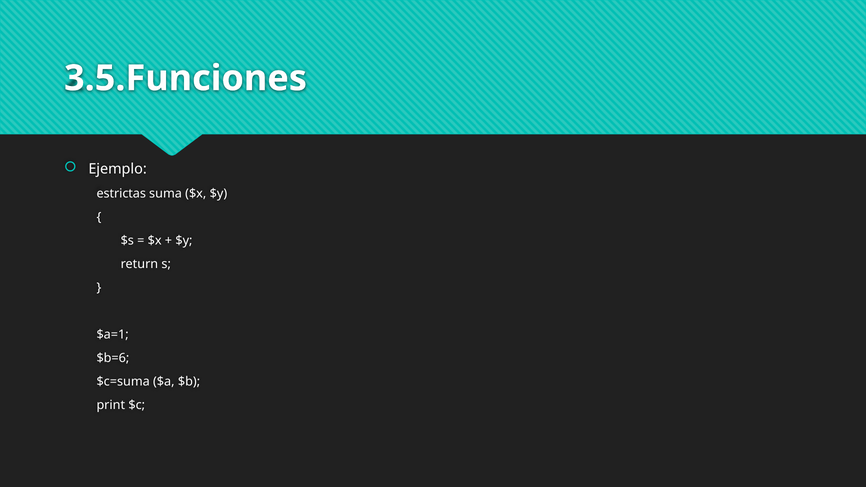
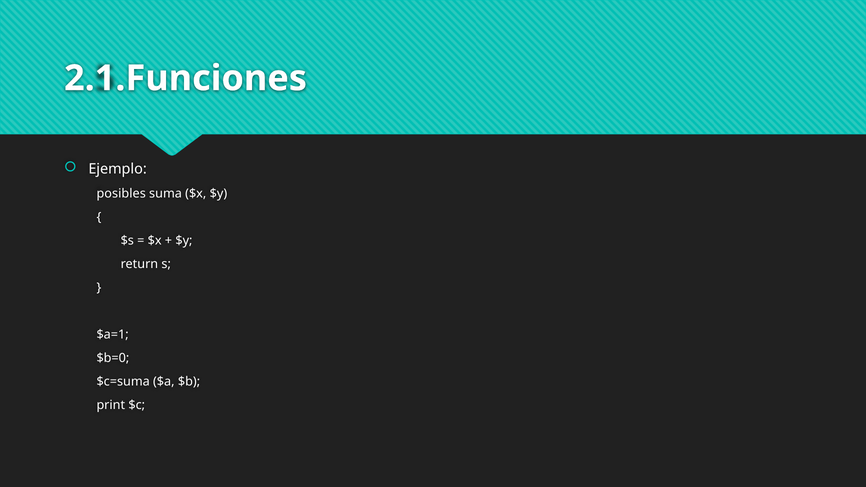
3.5.Funciones: 3.5.Funciones -> 2.1.Funciones
estrictas: estrictas -> posibles
$b=6: $b=6 -> $b=0
